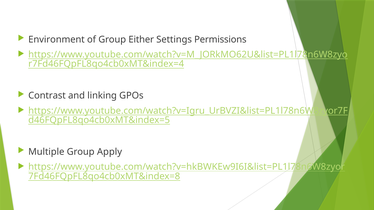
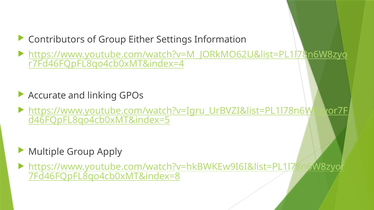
Environment: Environment -> Contributors
Permissions: Permissions -> Information
Contrast: Contrast -> Accurate
